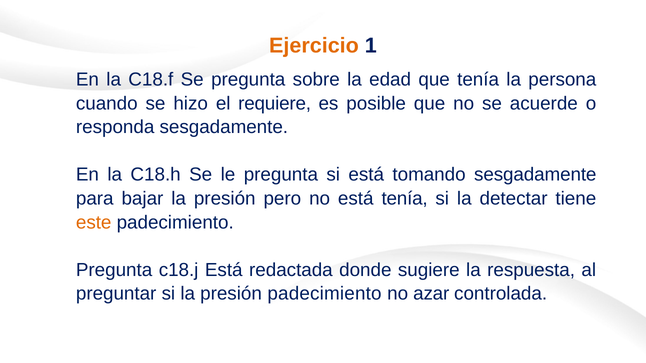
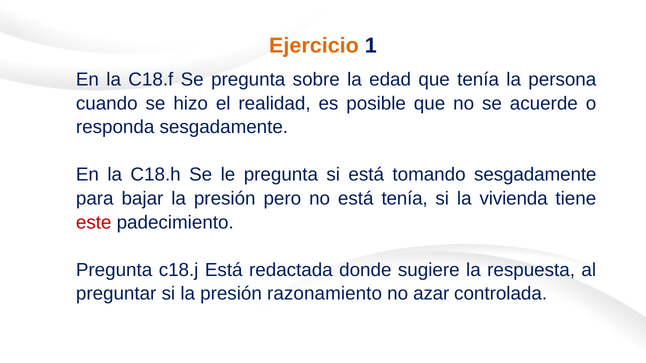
requiere: requiere -> realidad
detectar: detectar -> vivienda
este colour: orange -> red
presión padecimiento: padecimiento -> razonamiento
